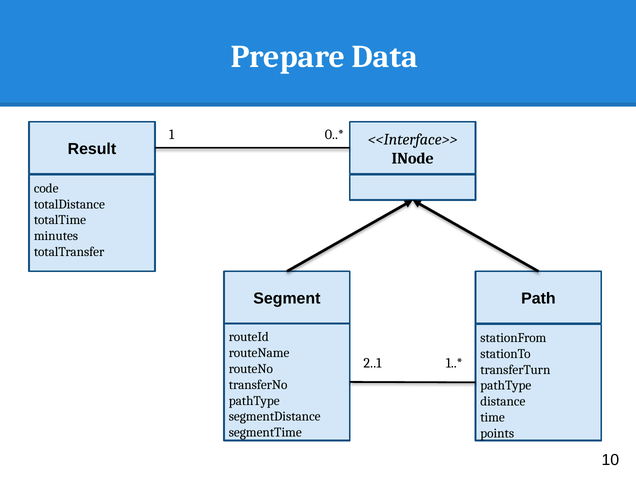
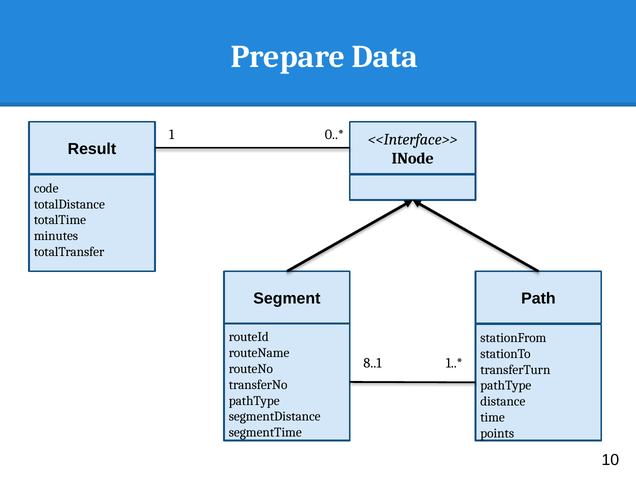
2..1: 2..1 -> 8..1
